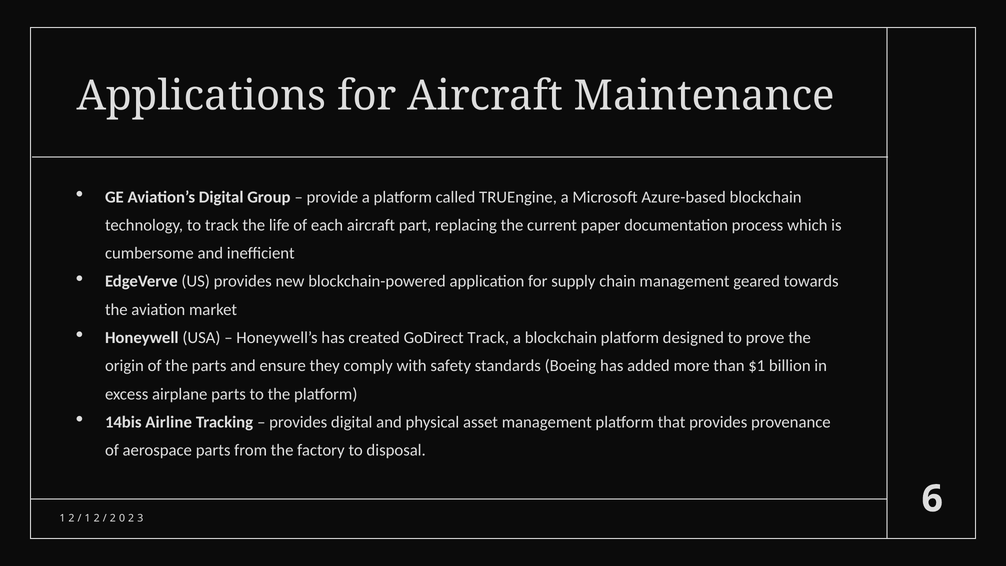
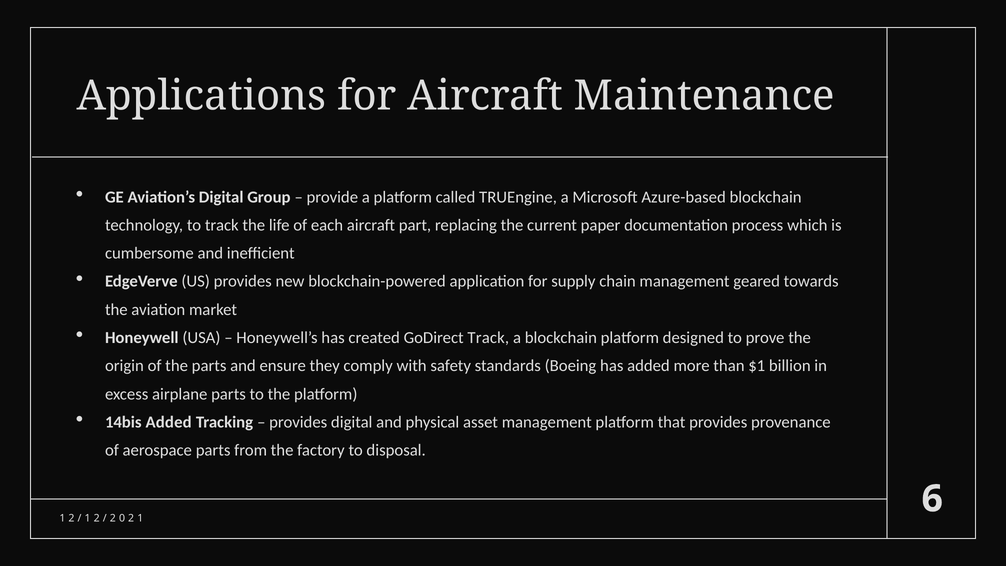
14bis Airline: Airline -> Added
3 at (140, 518): 3 -> 1
